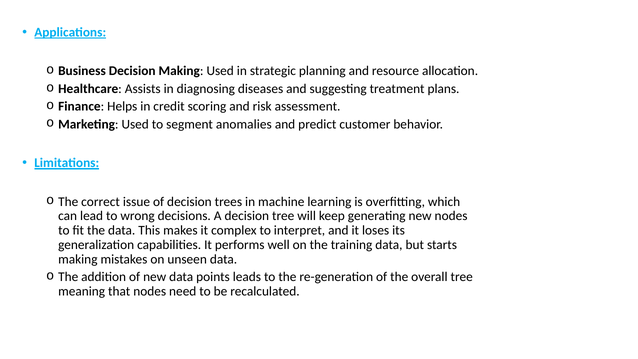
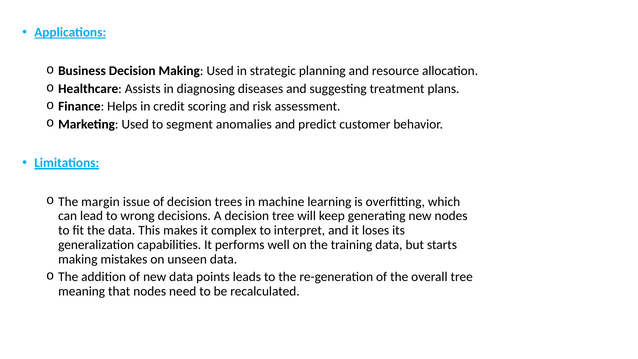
correct: correct -> margin
